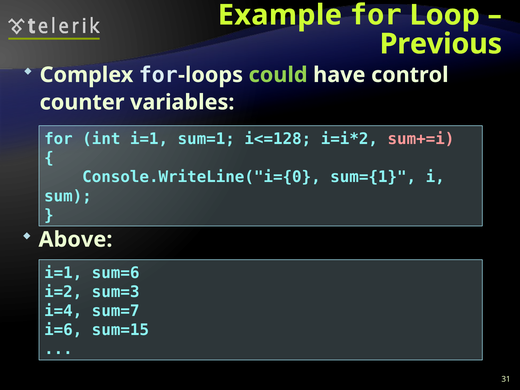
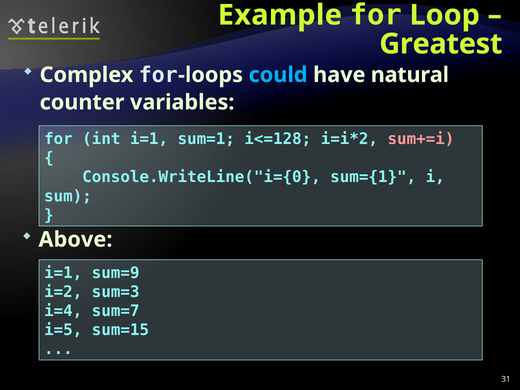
Previous: Previous -> Greatest
could colour: light green -> light blue
control: control -> natural
sum=6: sum=6 -> sum=9
i=6: i=6 -> i=5
